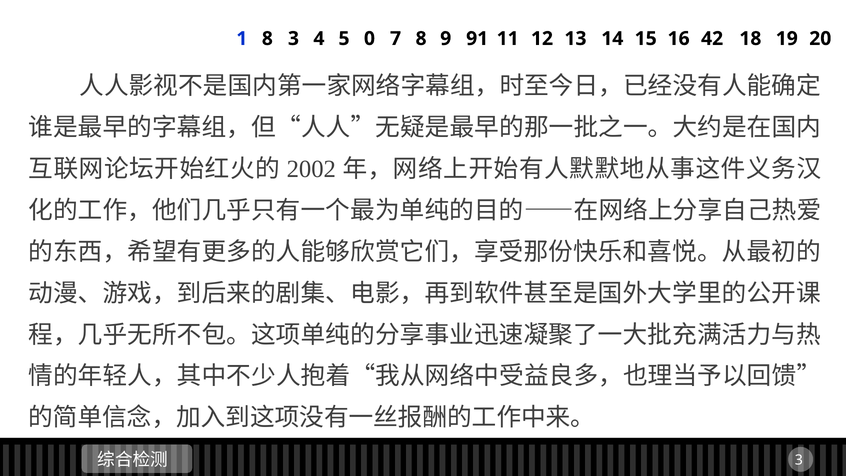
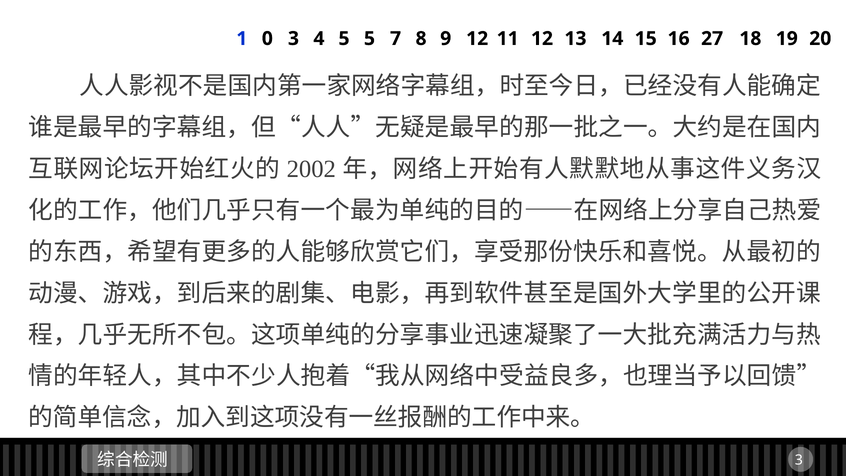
1 8: 8 -> 0
5 0: 0 -> 5
9 91: 91 -> 12
42: 42 -> 27
